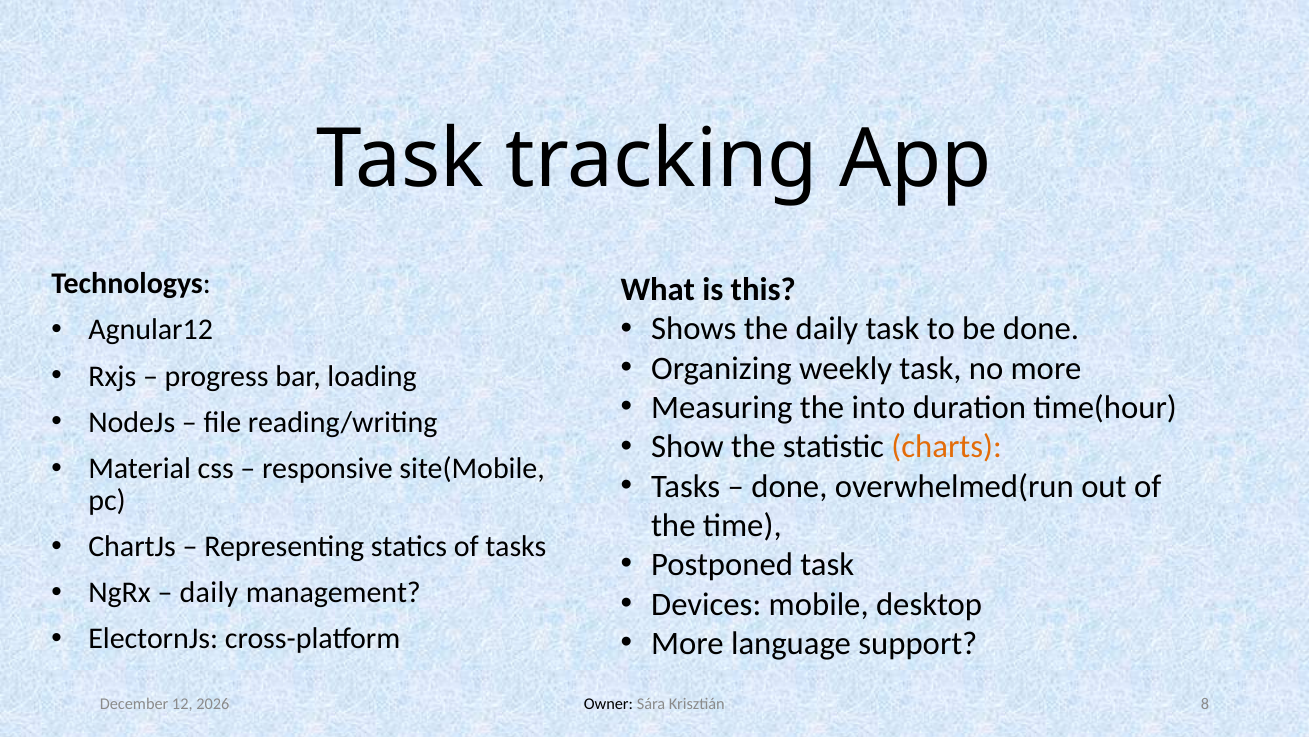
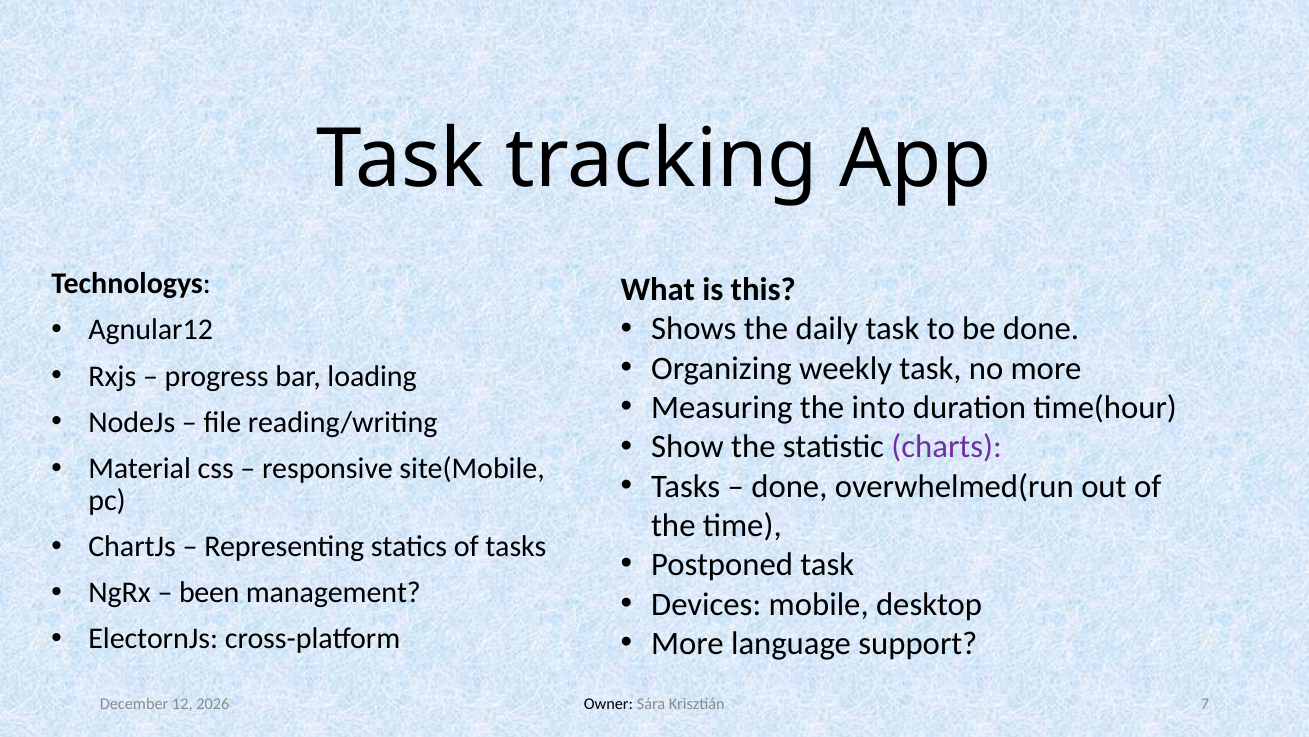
charts colour: orange -> purple
daily at (209, 592): daily -> been
8: 8 -> 7
